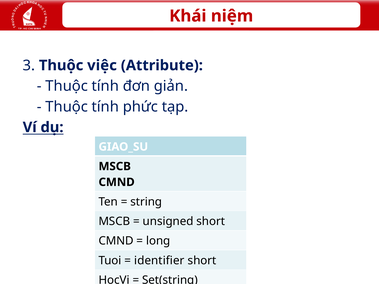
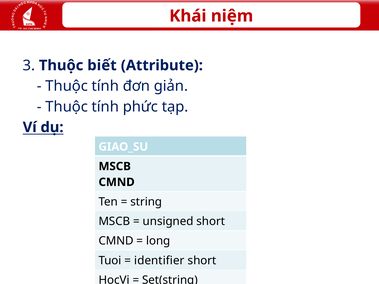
việc: việc -> biết
